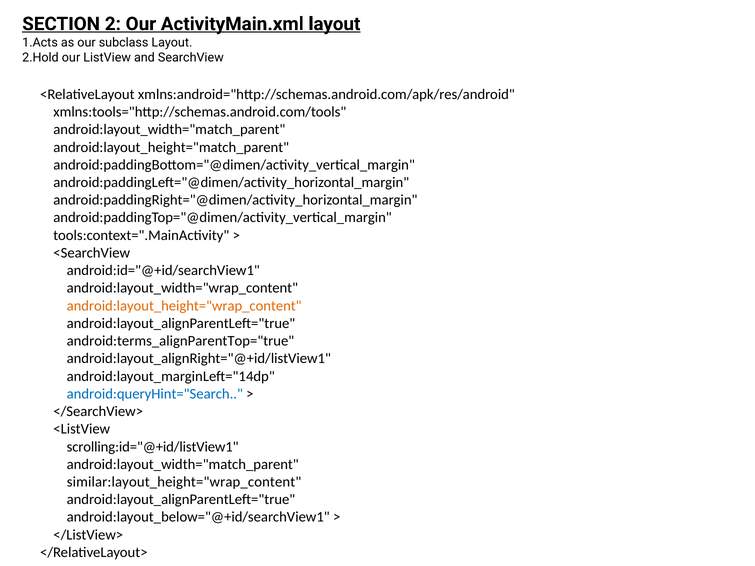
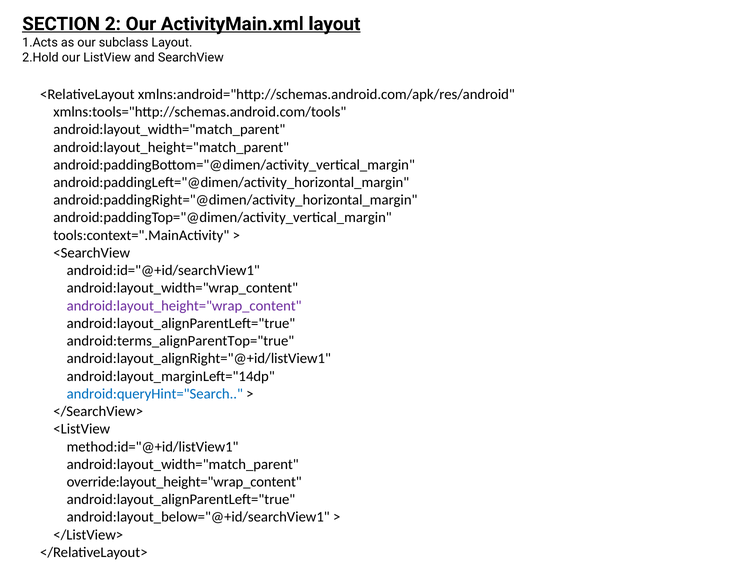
android:layout_height="wrap_content colour: orange -> purple
scrolling:id="@+id/listView1: scrolling:id="@+id/listView1 -> method:id="@+id/listView1
similar:layout_height="wrap_content: similar:layout_height="wrap_content -> override:layout_height="wrap_content
